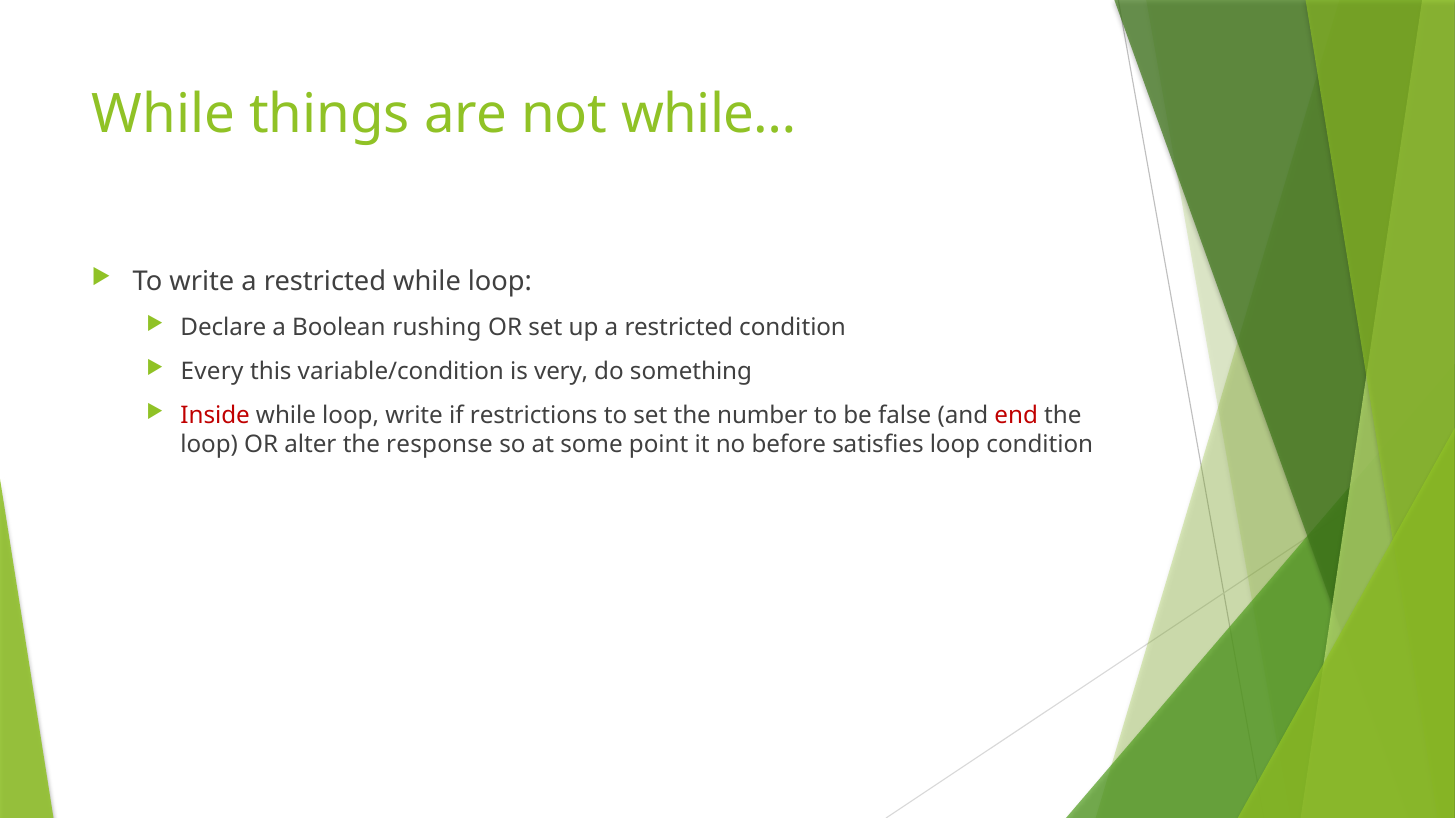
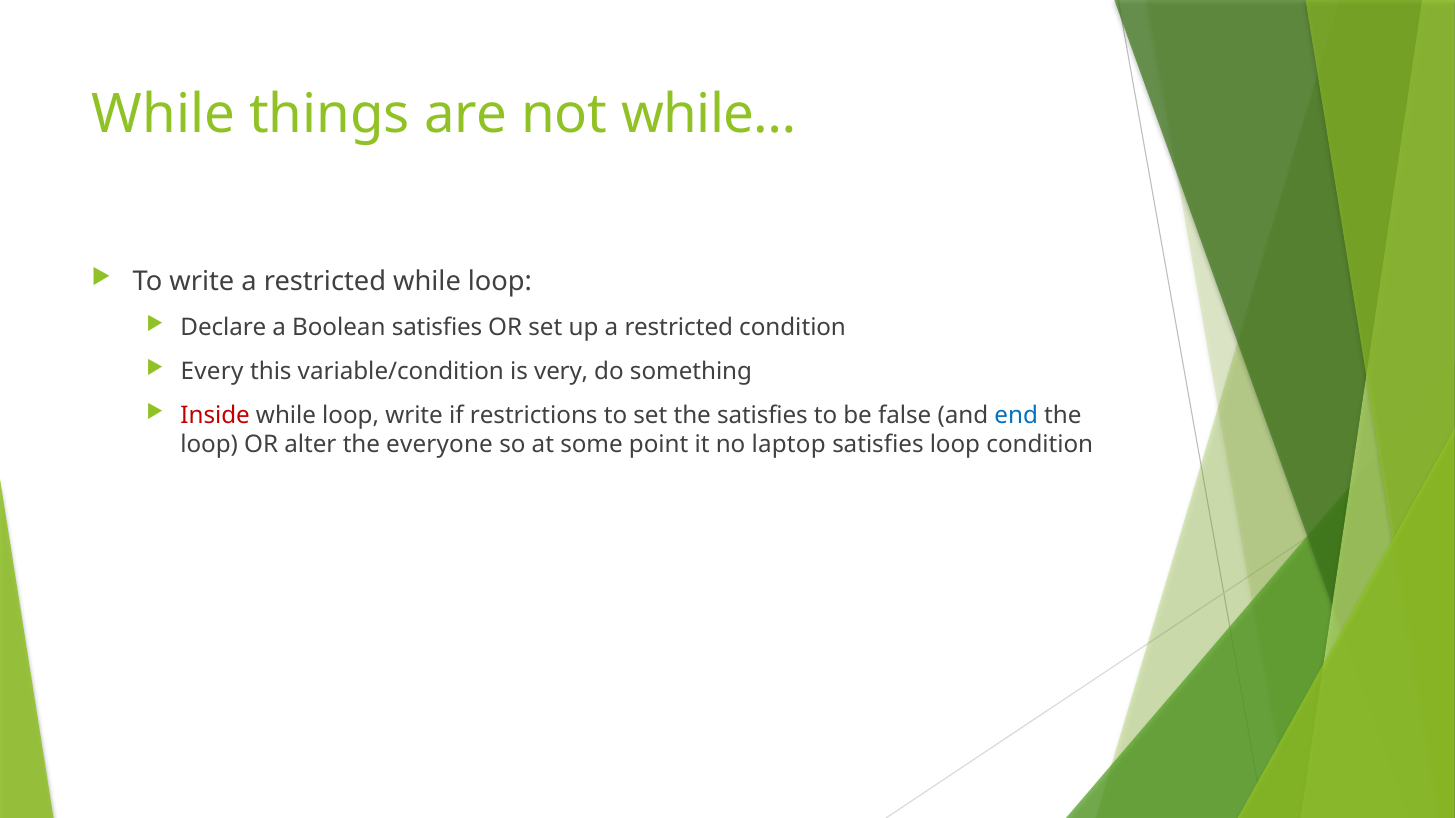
Boolean rushing: rushing -> satisfies
the number: number -> satisfies
end colour: red -> blue
response: response -> everyone
before: before -> laptop
